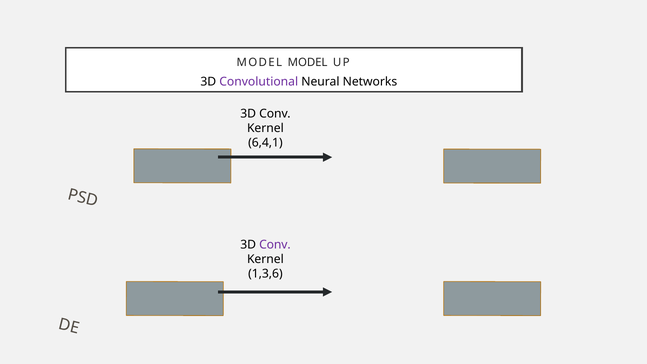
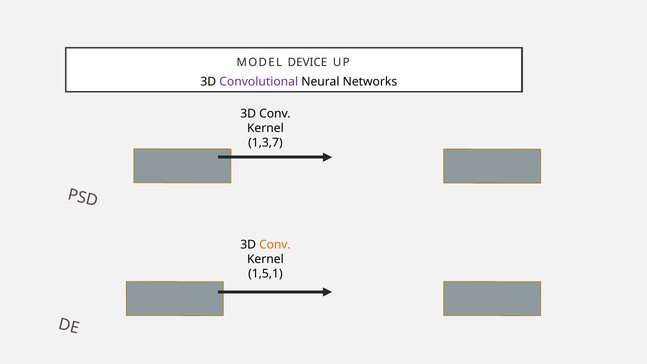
MODEL MODEL: MODEL -> DEVICE
6,4,1: 6,4,1 -> 1,3,7
Conv at (275, 245) colour: purple -> orange
1,3,6: 1,3,6 -> 1,5,1
